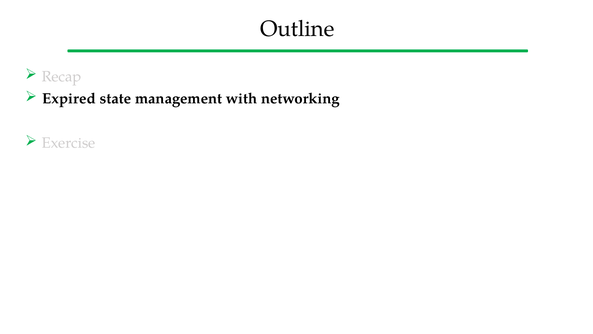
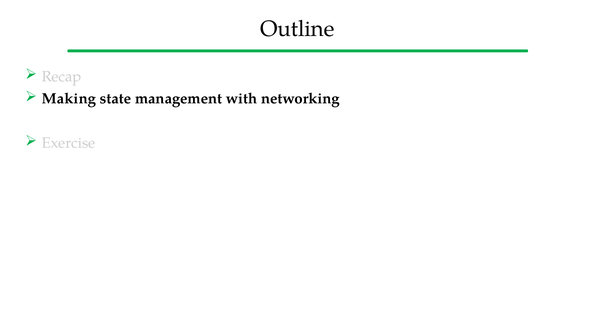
Expired: Expired -> Making
